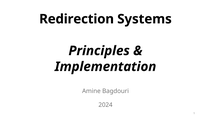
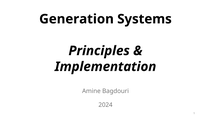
Redirection: Redirection -> Generation
